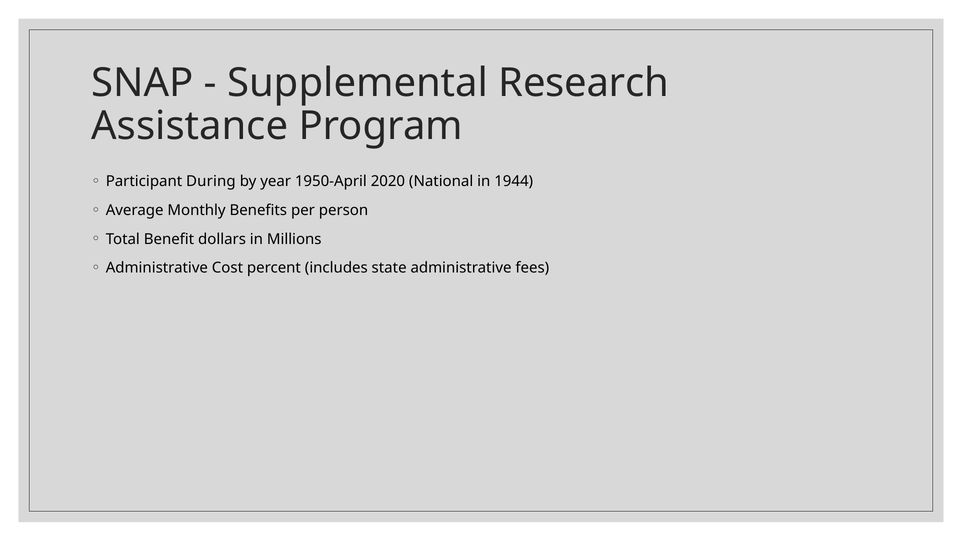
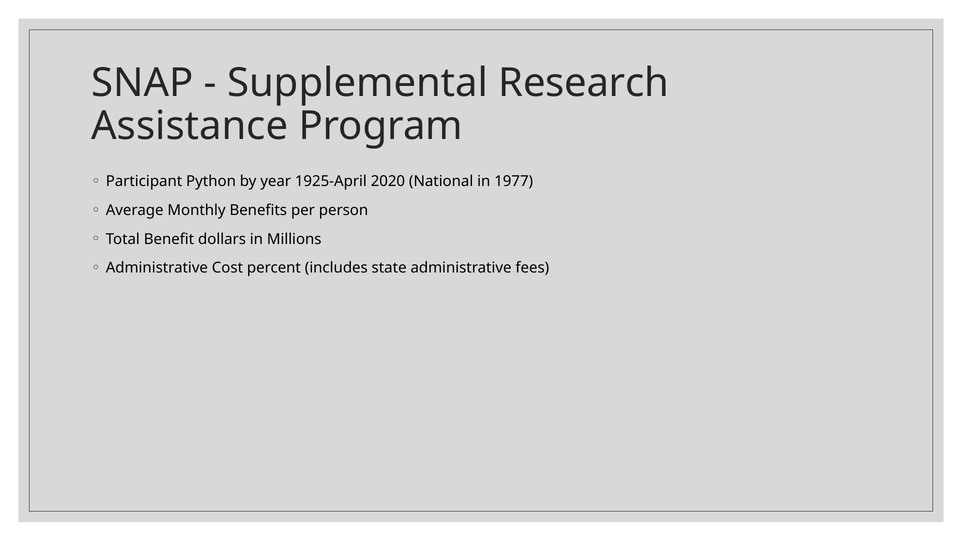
During: During -> Python
1950-April: 1950-April -> 1925-April
1944: 1944 -> 1977
